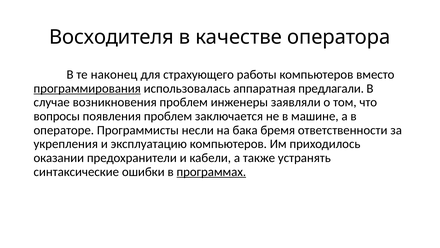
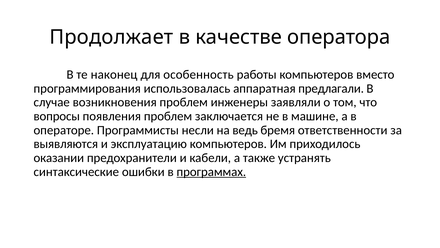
Восходителя: Восходителя -> Продолжает
страхующего: страхующего -> особенность
программирования underline: present -> none
бака: бака -> ведь
укрепления: укрепления -> выявляются
